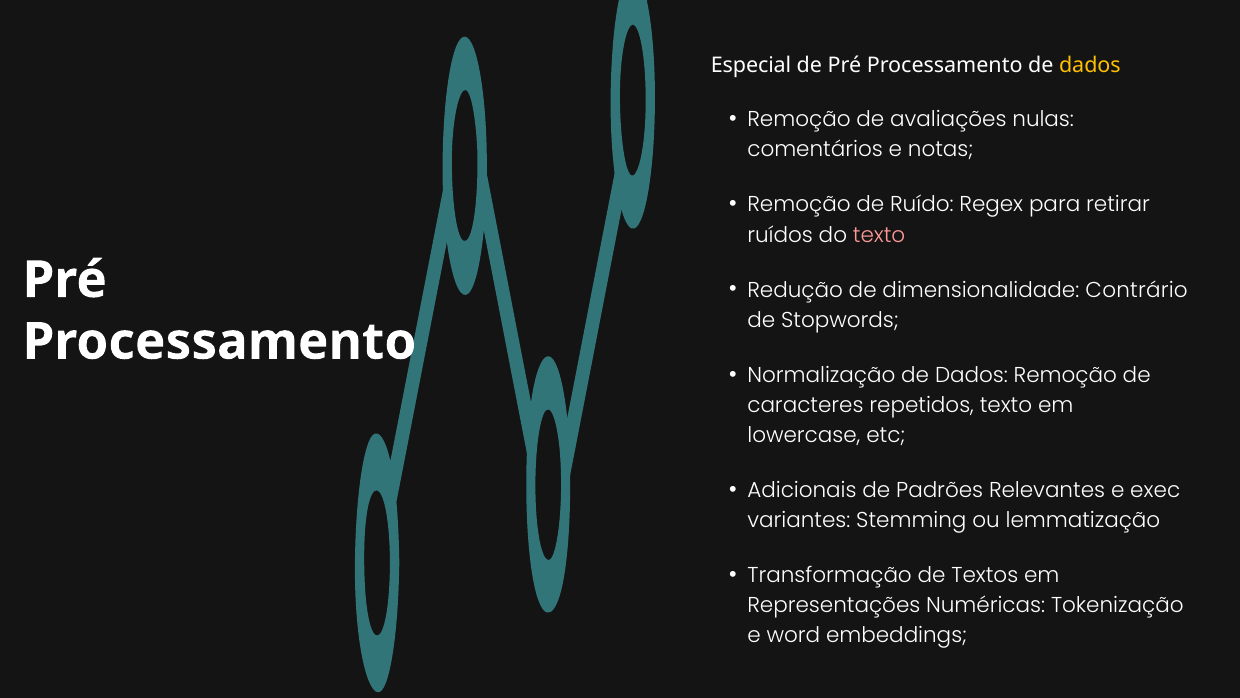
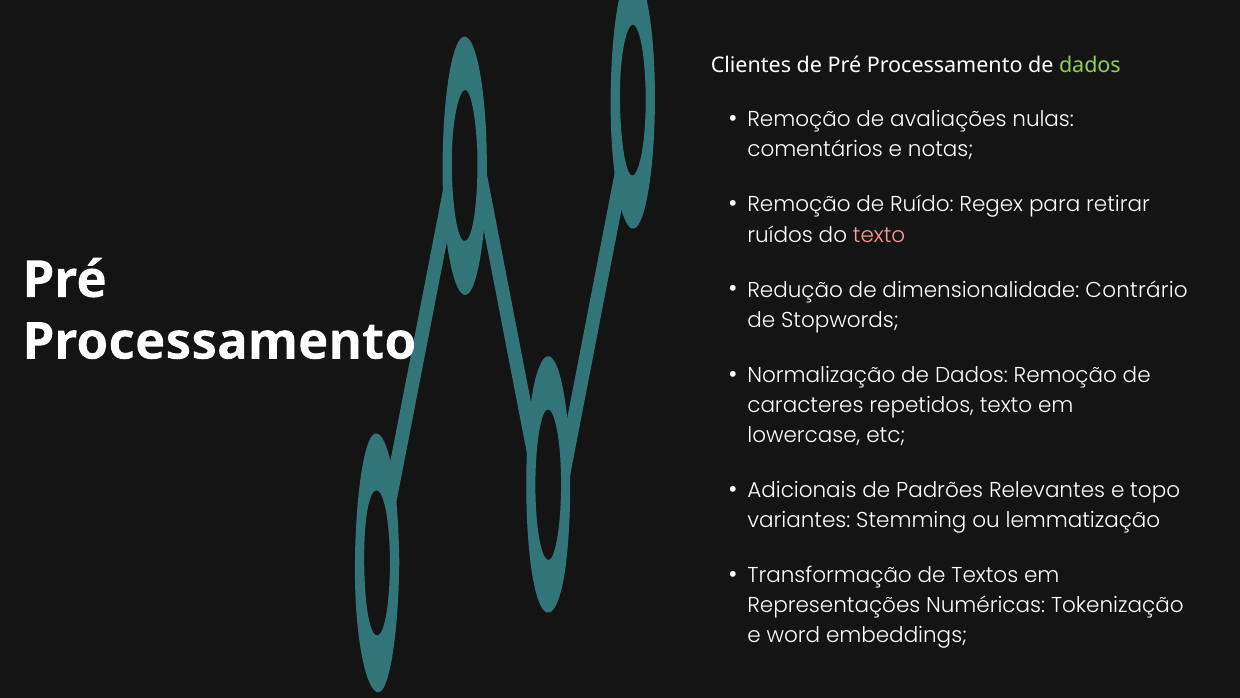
Especial: Especial -> Clientes
dados at (1090, 66) colour: yellow -> light green
exec: exec -> topo
